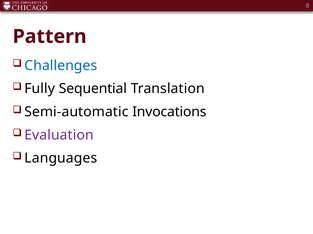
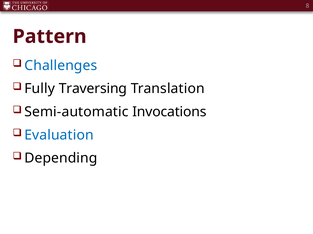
Sequential: Sequential -> Traversing
Evaluation colour: purple -> blue
Languages: Languages -> Depending
